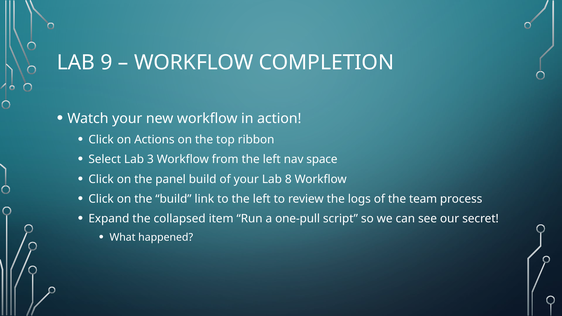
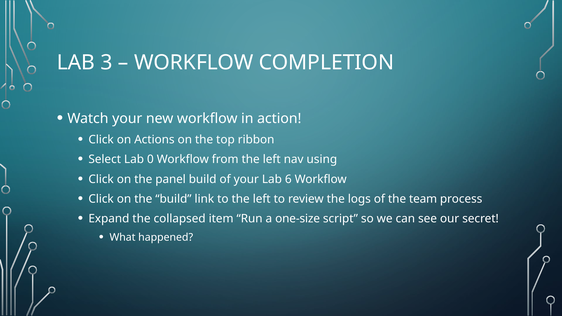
9: 9 -> 3
3: 3 -> 0
space: space -> using
8: 8 -> 6
one-pull: one-pull -> one-size
